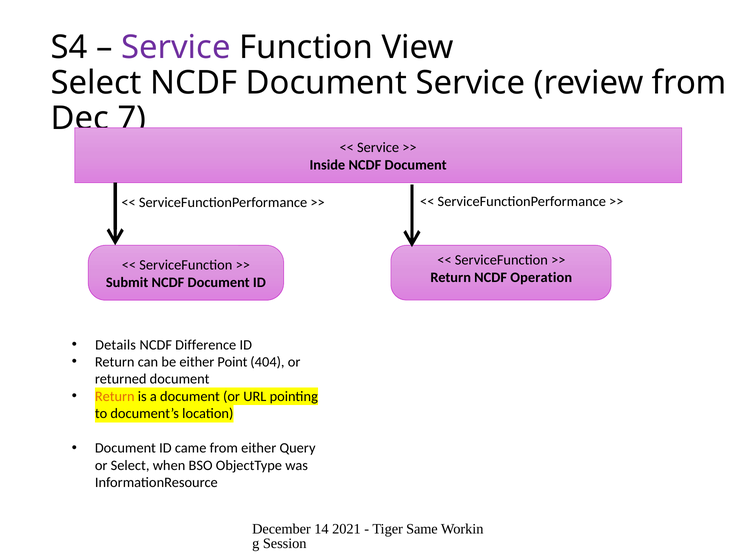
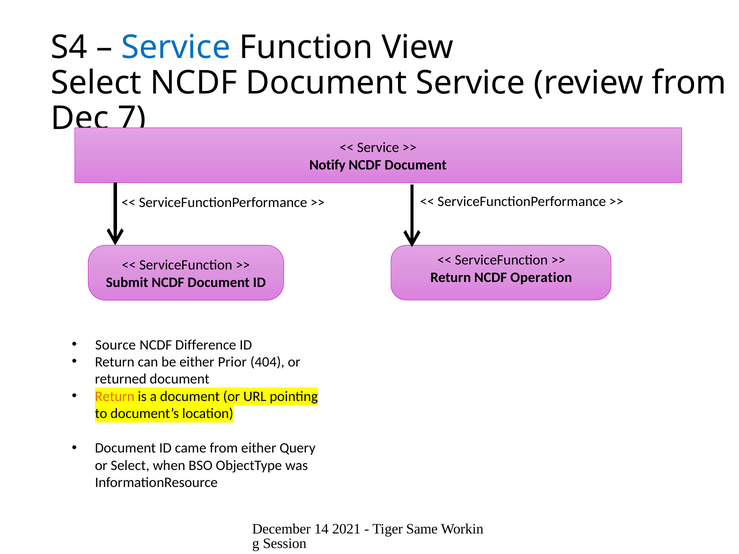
Service at (176, 47) colour: purple -> blue
Inside: Inside -> Notify
Details: Details -> Source
Point: Point -> Prior
